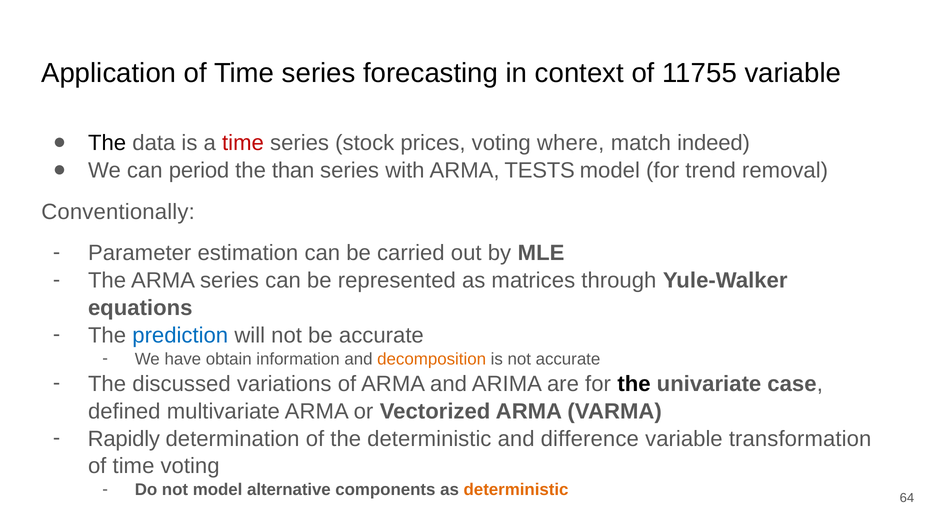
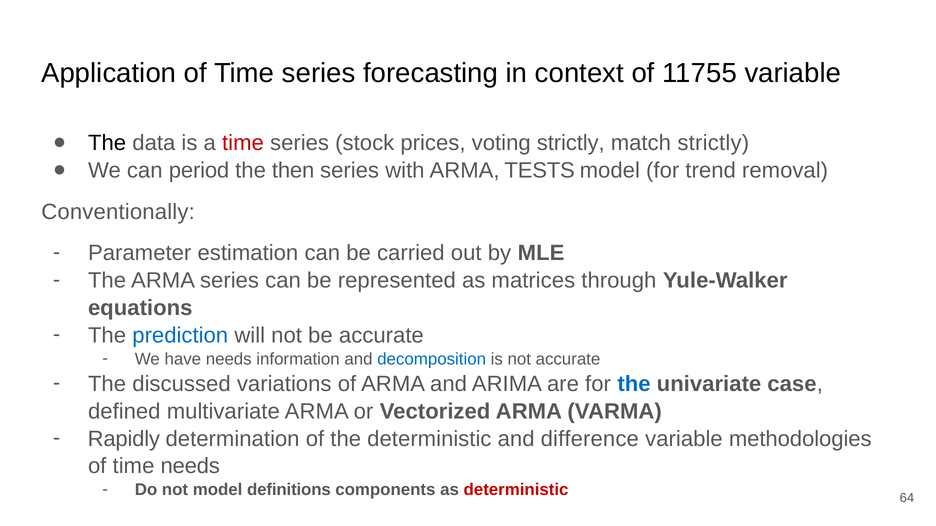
voting where: where -> strictly
match indeed: indeed -> strictly
than: than -> then
have obtain: obtain -> needs
decomposition colour: orange -> blue
the at (634, 384) colour: black -> blue
transformation: transformation -> methodologies
time voting: voting -> needs
alternative: alternative -> definitions
deterministic at (516, 490) colour: orange -> red
